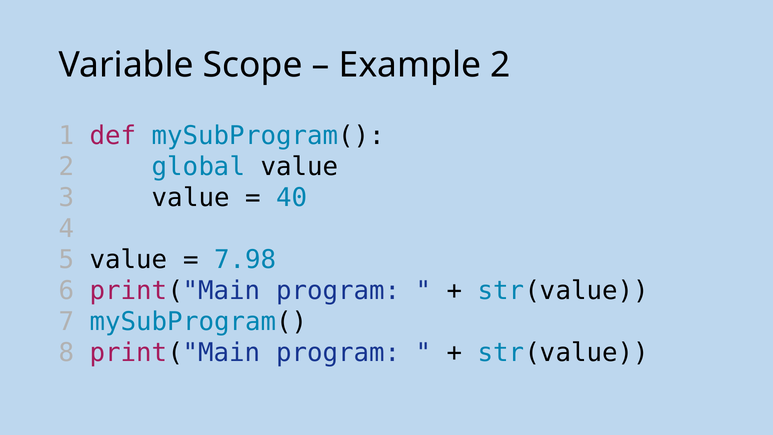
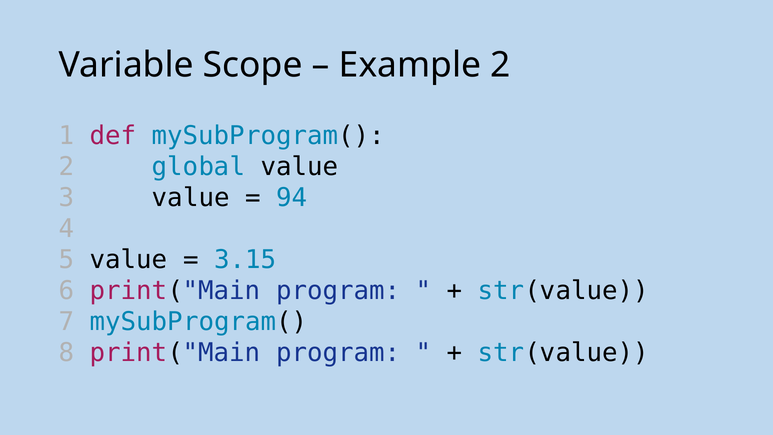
40: 40 -> 94
7.98: 7.98 -> 3.15
